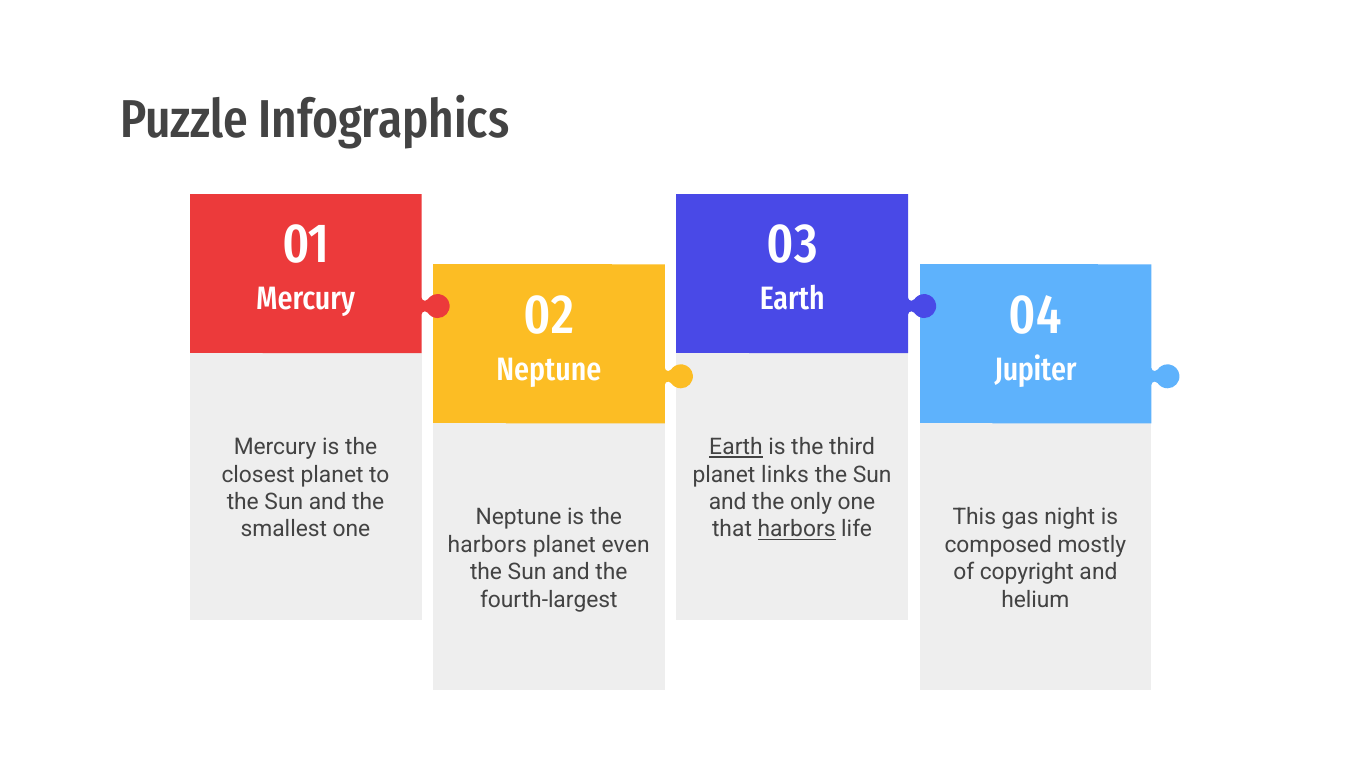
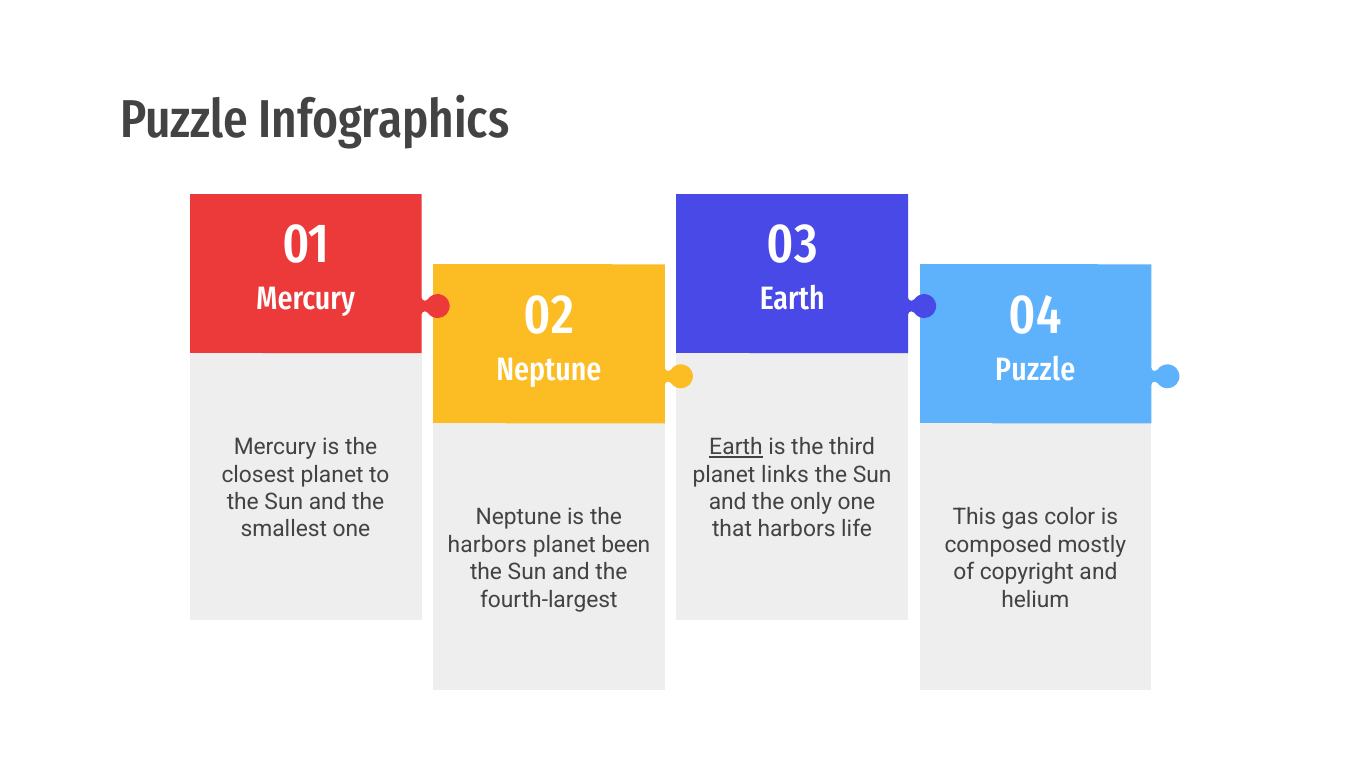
Jupiter at (1036, 369): Jupiter -> Puzzle
night: night -> color
harbors at (797, 529) underline: present -> none
even: even -> been
